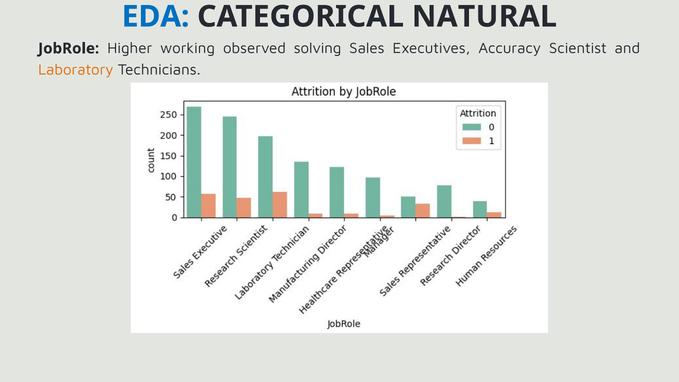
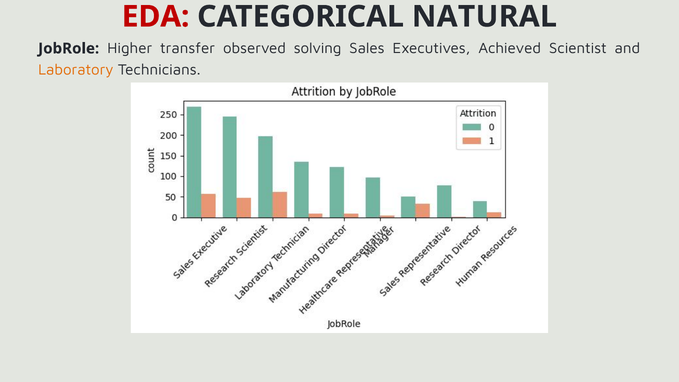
EDA colour: blue -> red
working: working -> transfer
Accuracy: Accuracy -> Achieved
